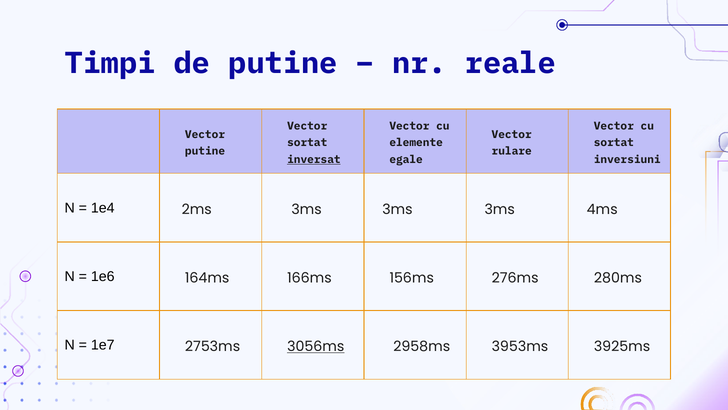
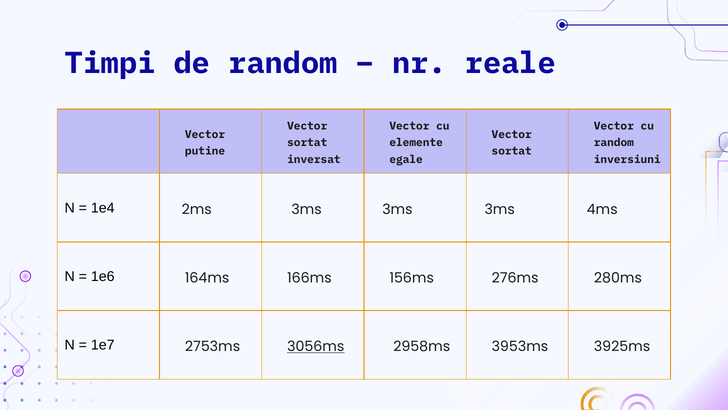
de putine: putine -> random
sortat at (614, 143): sortat -> random
rulare at (512, 151): rulare -> sortat
inversat underline: present -> none
